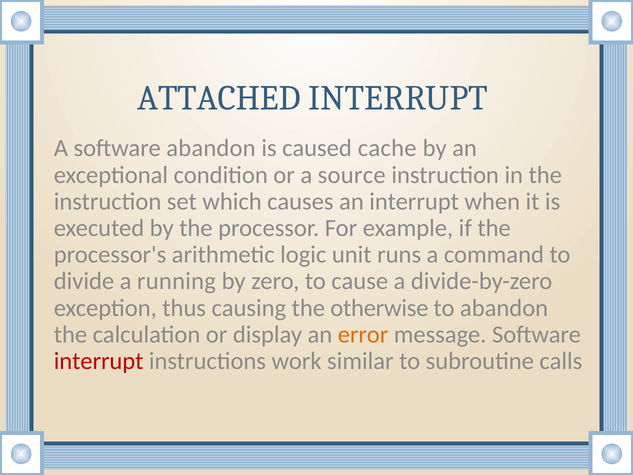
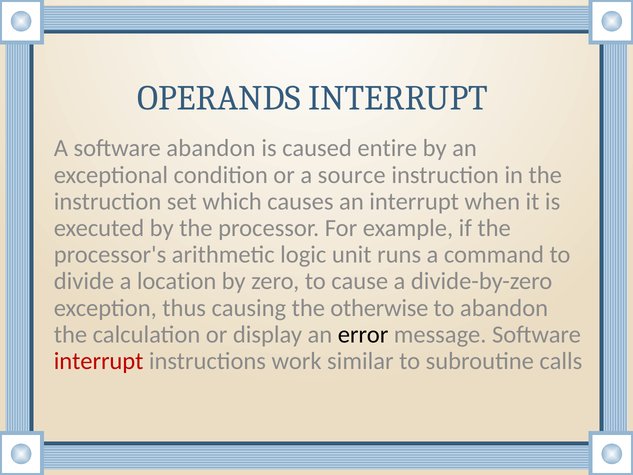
ATTACHED: ATTACHED -> OPERANDS
cache: cache -> entire
running: running -> location
error colour: orange -> black
